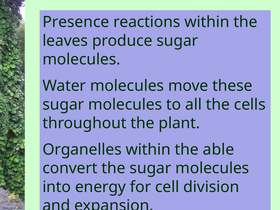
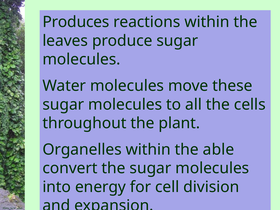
Presence: Presence -> Produces
